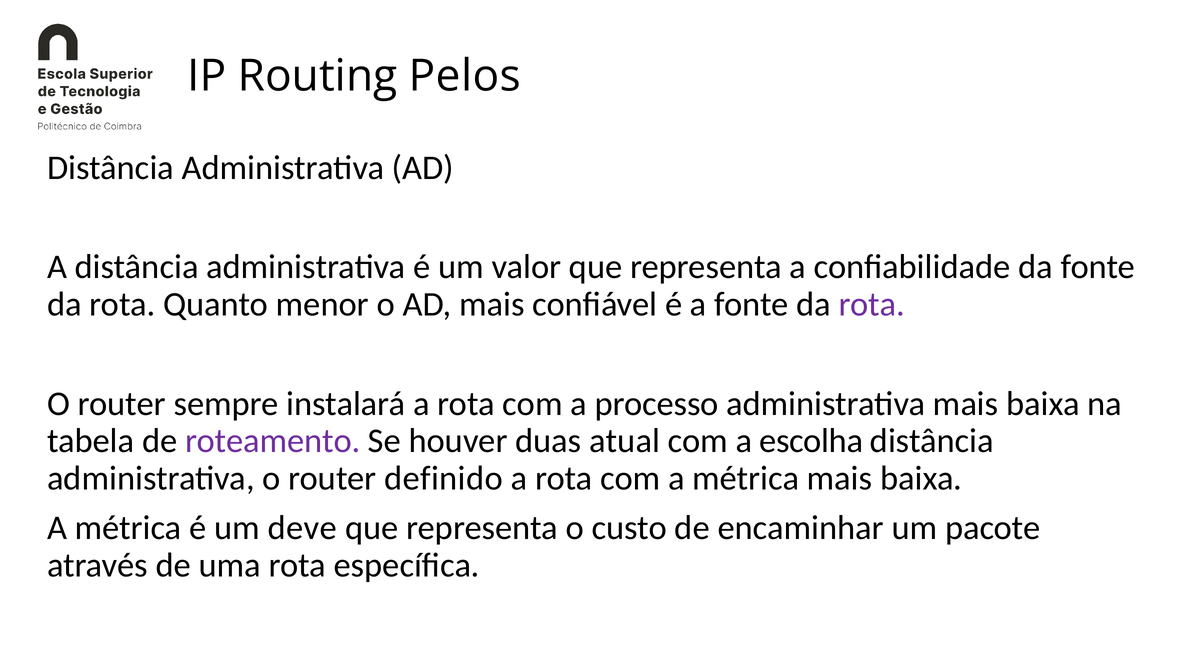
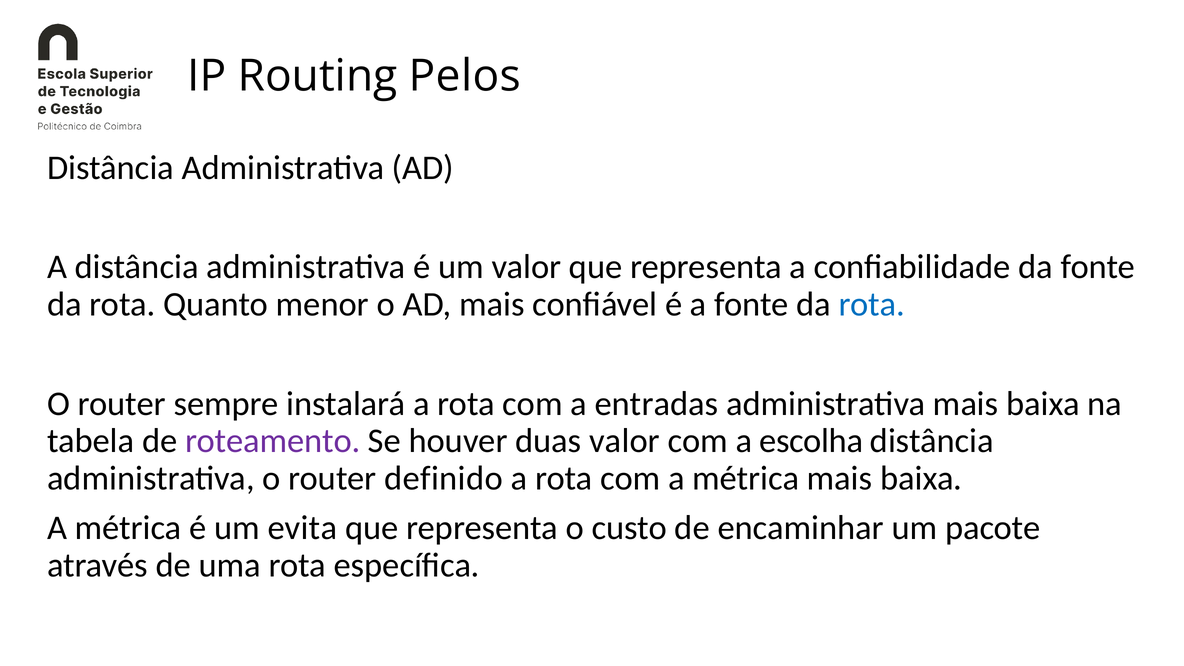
rota at (872, 304) colour: purple -> blue
processo: processo -> entradas
duas atual: atual -> valor
deve: deve -> evita
